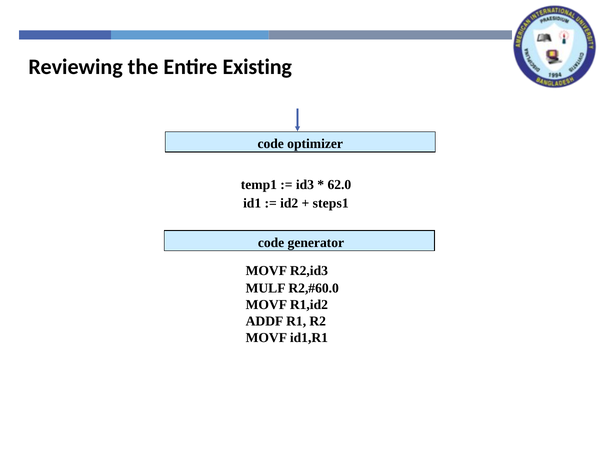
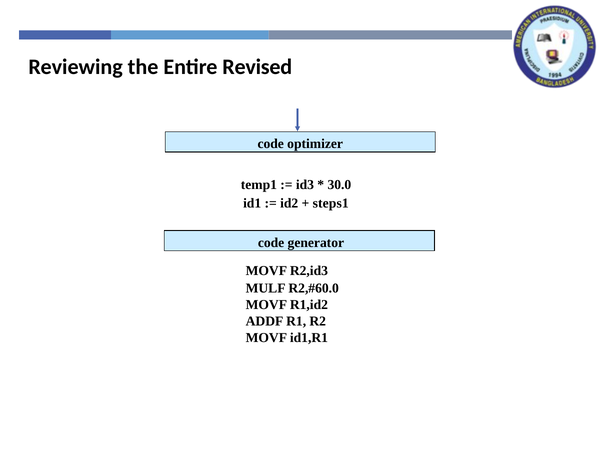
Existing: Existing -> Revised
62.0: 62.0 -> 30.0
